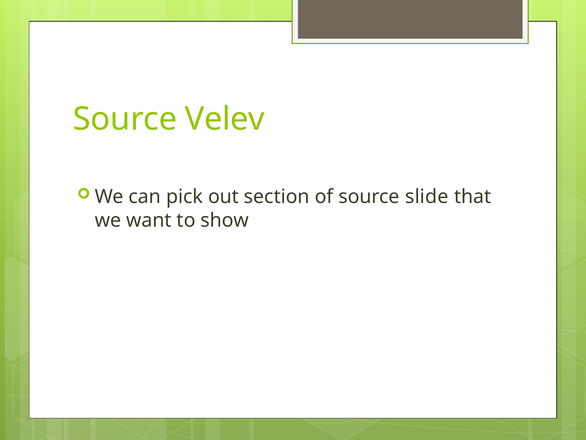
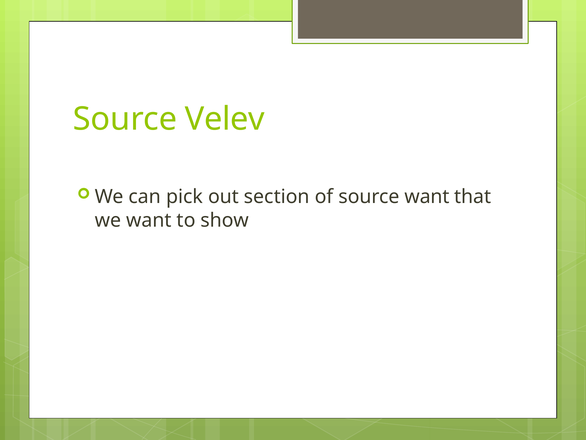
source slide: slide -> want
